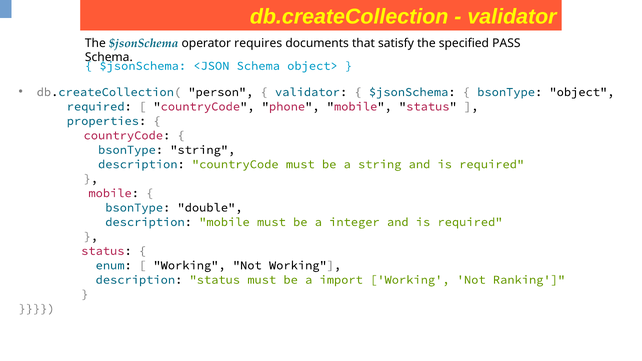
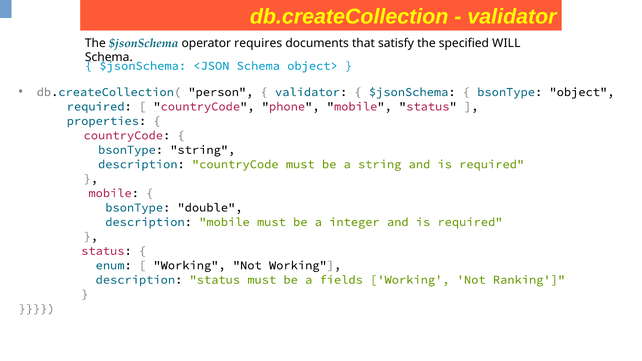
PASS: PASS -> WILL
import: import -> fields
